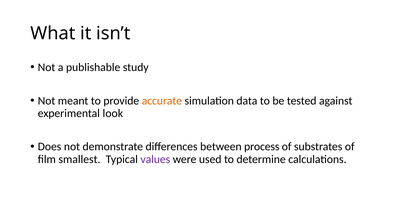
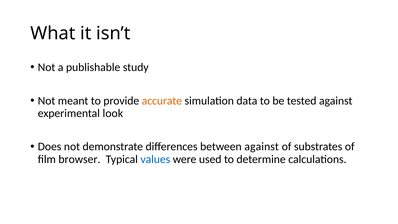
between process: process -> against
smallest: smallest -> browser
values colour: purple -> blue
